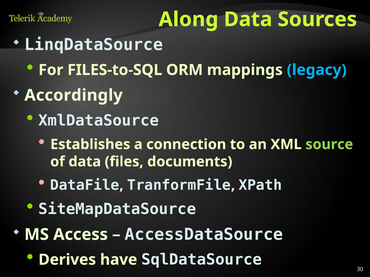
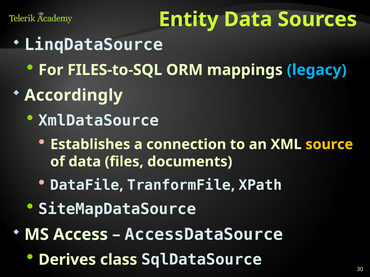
Along: Along -> Entity
source colour: light green -> yellow
have: have -> class
